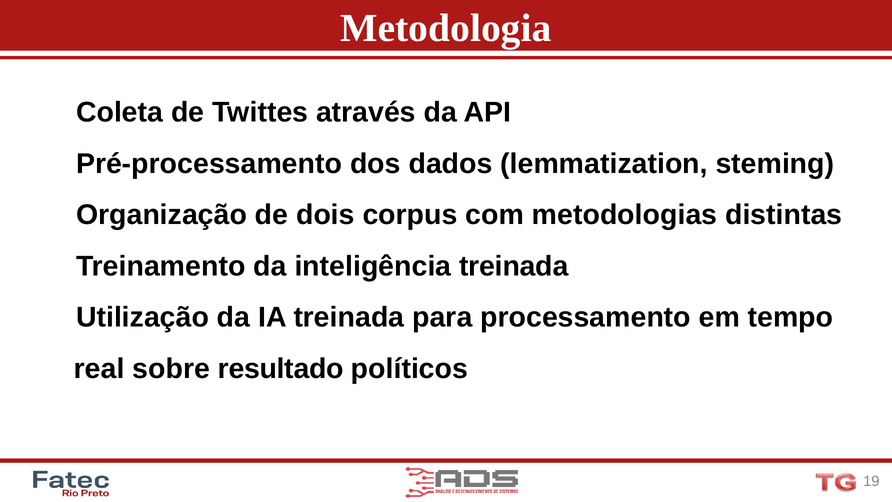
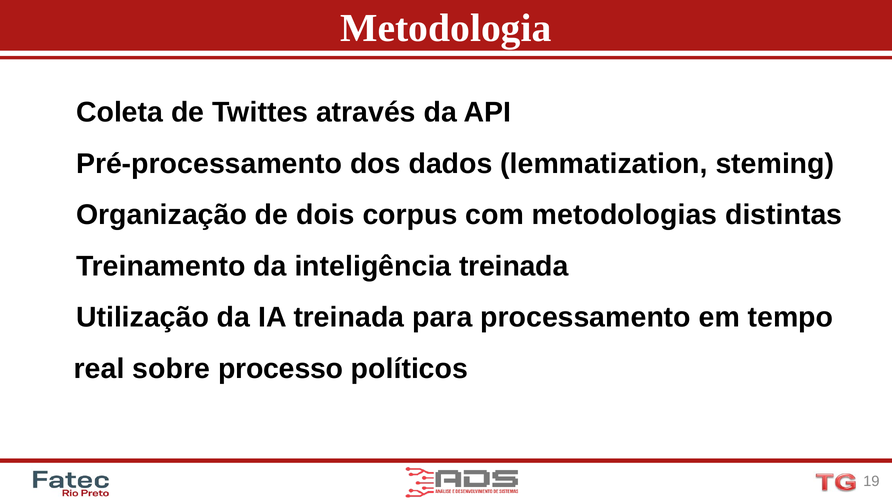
resultado: resultado -> processo
